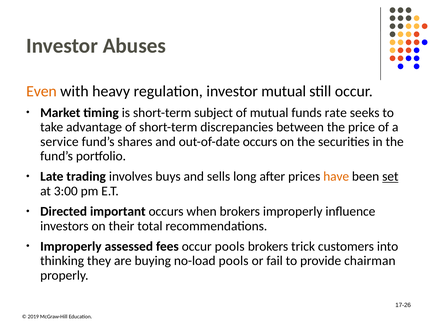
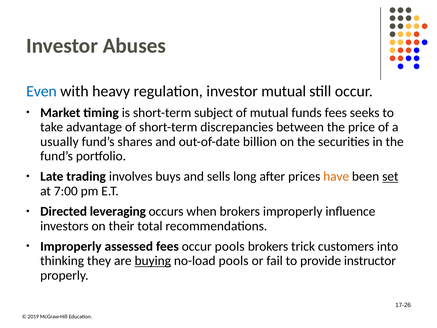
Even colour: orange -> blue
funds rate: rate -> fees
service: service -> usually
out-of-date occurs: occurs -> billion
3:00: 3:00 -> 7:00
important: important -> leveraging
buying underline: none -> present
chairman: chairman -> instructor
